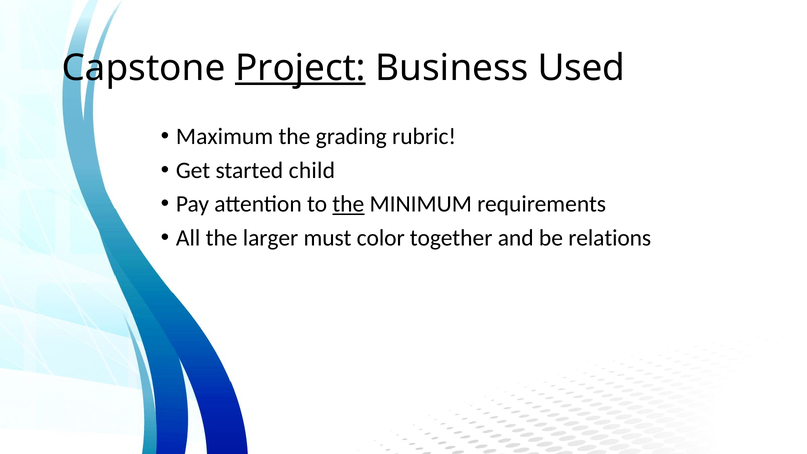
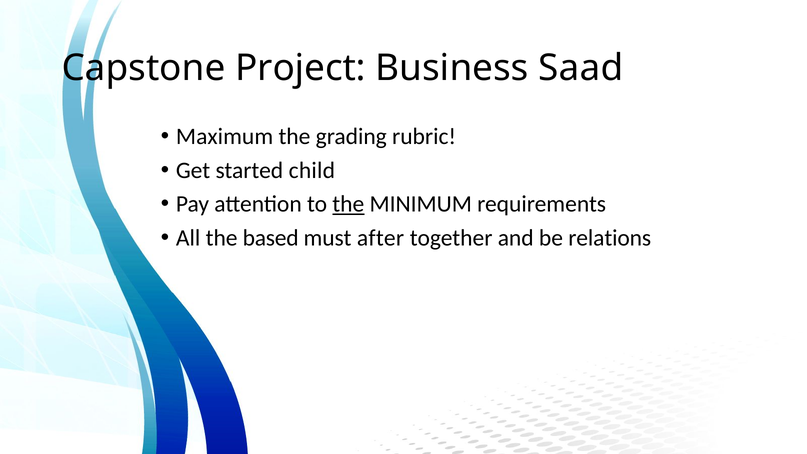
Project underline: present -> none
Used: Used -> Saad
larger: larger -> based
color: color -> after
